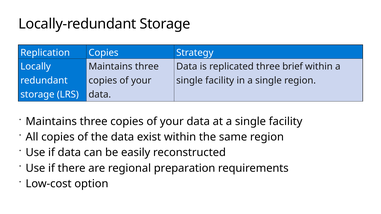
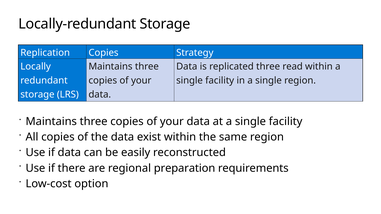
brief: brief -> read
